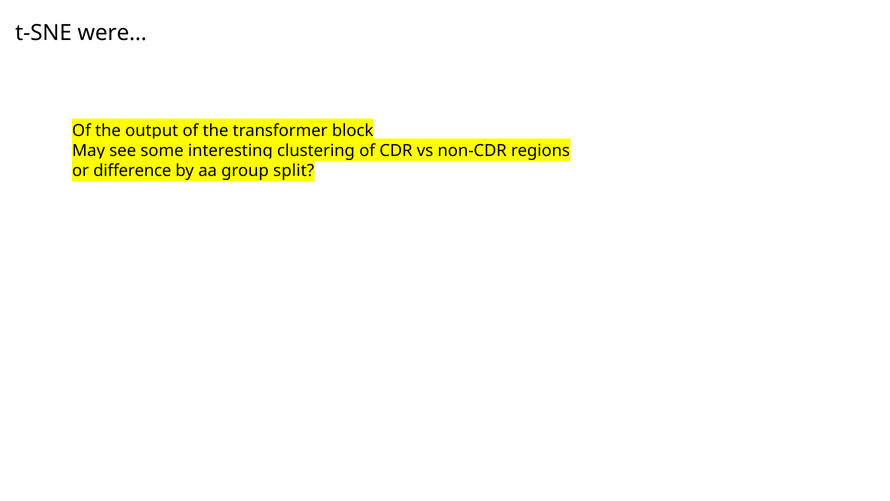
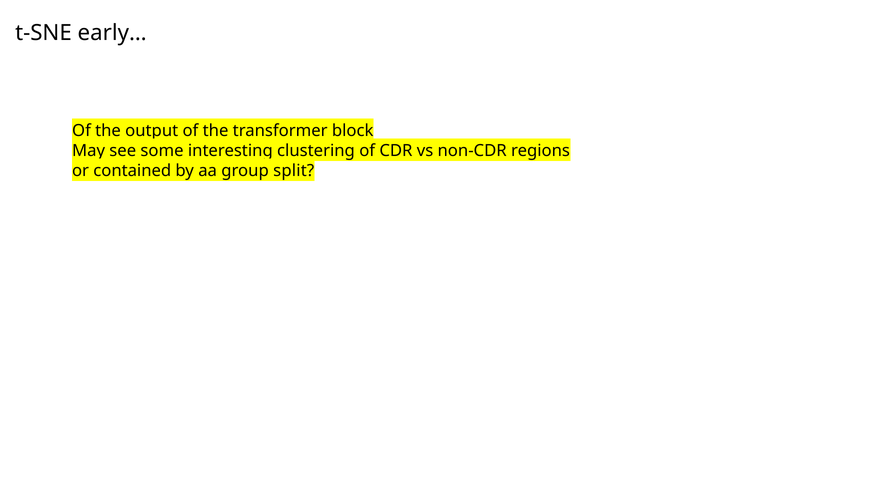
were…: were… -> early…
difference: difference -> contained
